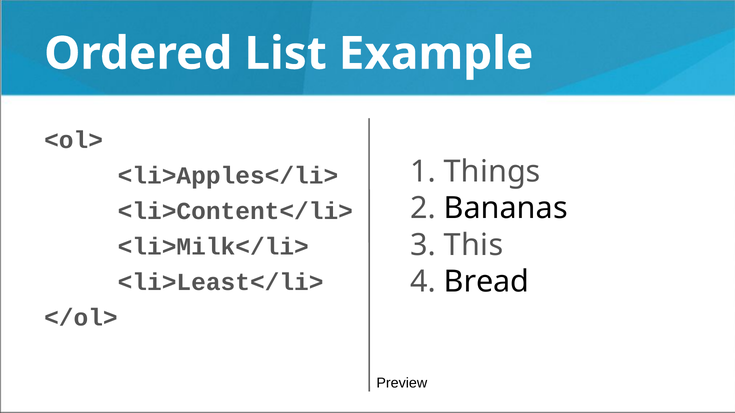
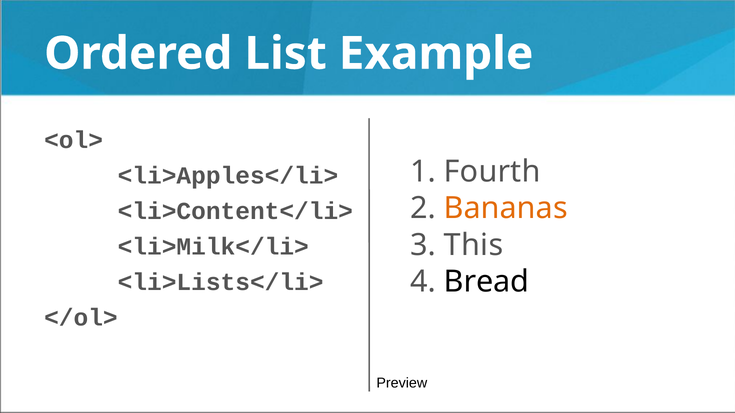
Things: Things -> Fourth
Bananas colour: black -> orange
<li>Least</li>: <li>Least</li> -> <li>Lists</li>
